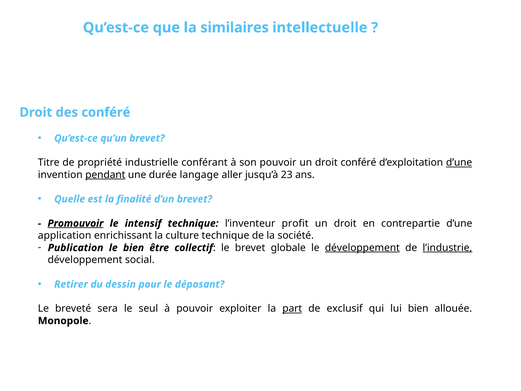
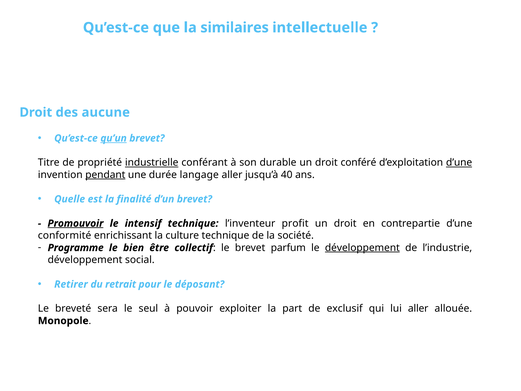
des conféré: conféré -> aucune
qu’un underline: none -> present
industrielle underline: none -> present
son pouvoir: pouvoir -> durable
23: 23 -> 40
application: application -> conformité
Publication: Publication -> Programme
globale: globale -> parfum
l’industrie underline: present -> none
dessin: dessin -> retrait
part underline: present -> none
lui bien: bien -> aller
